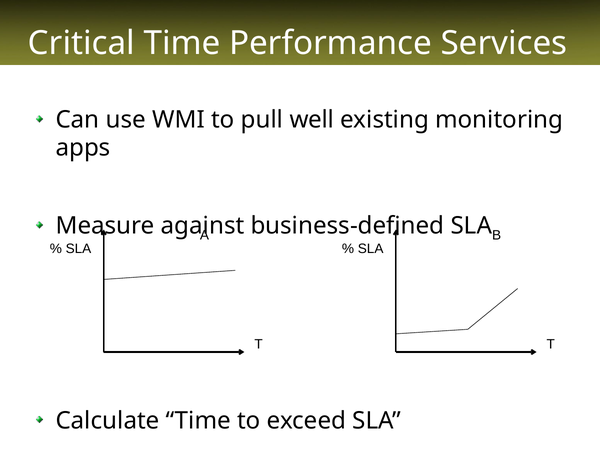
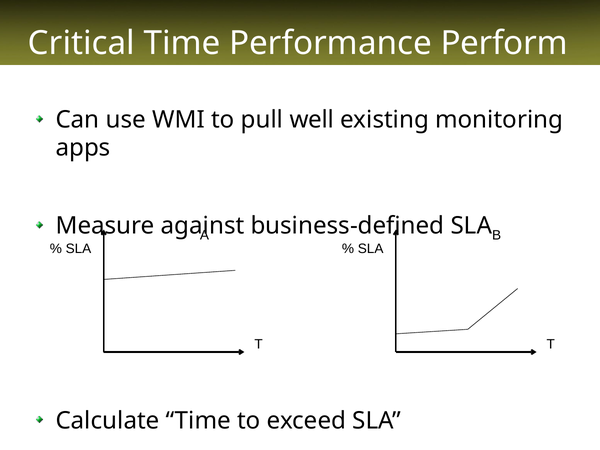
Services: Services -> Perform
